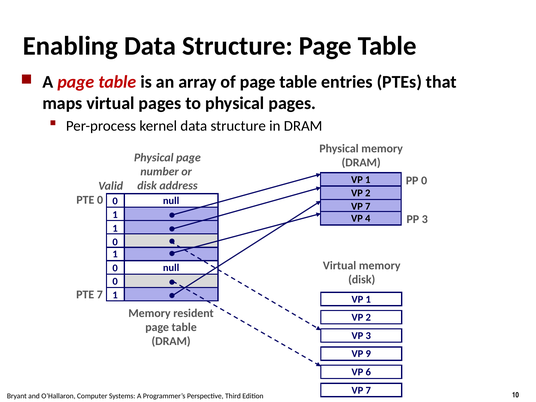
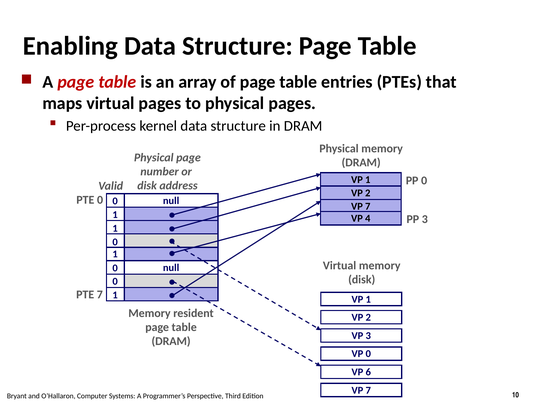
VP 9: 9 -> 0
